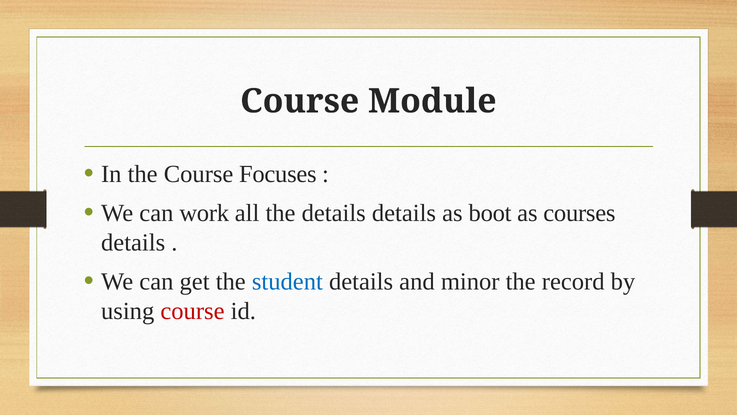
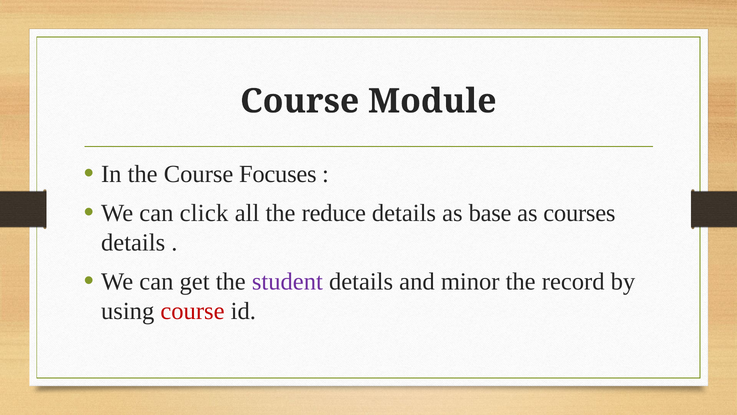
work: work -> click
the details: details -> reduce
boot: boot -> base
student colour: blue -> purple
